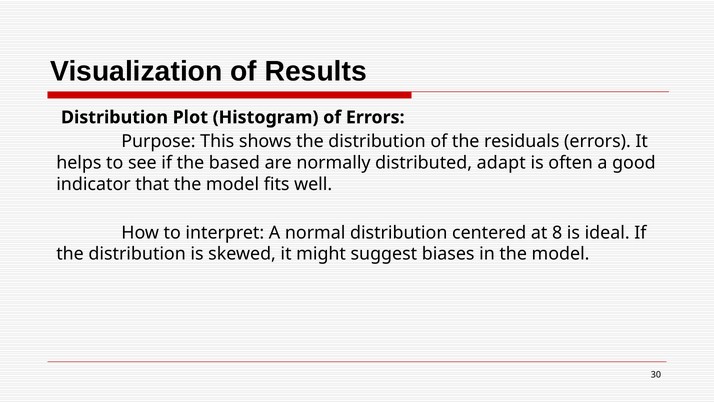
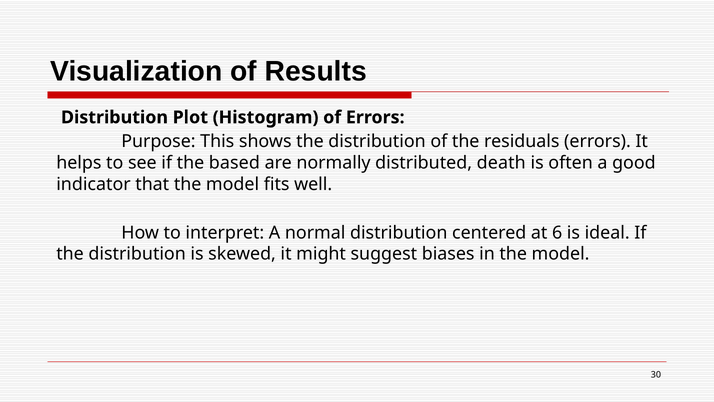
adapt: adapt -> death
8: 8 -> 6
